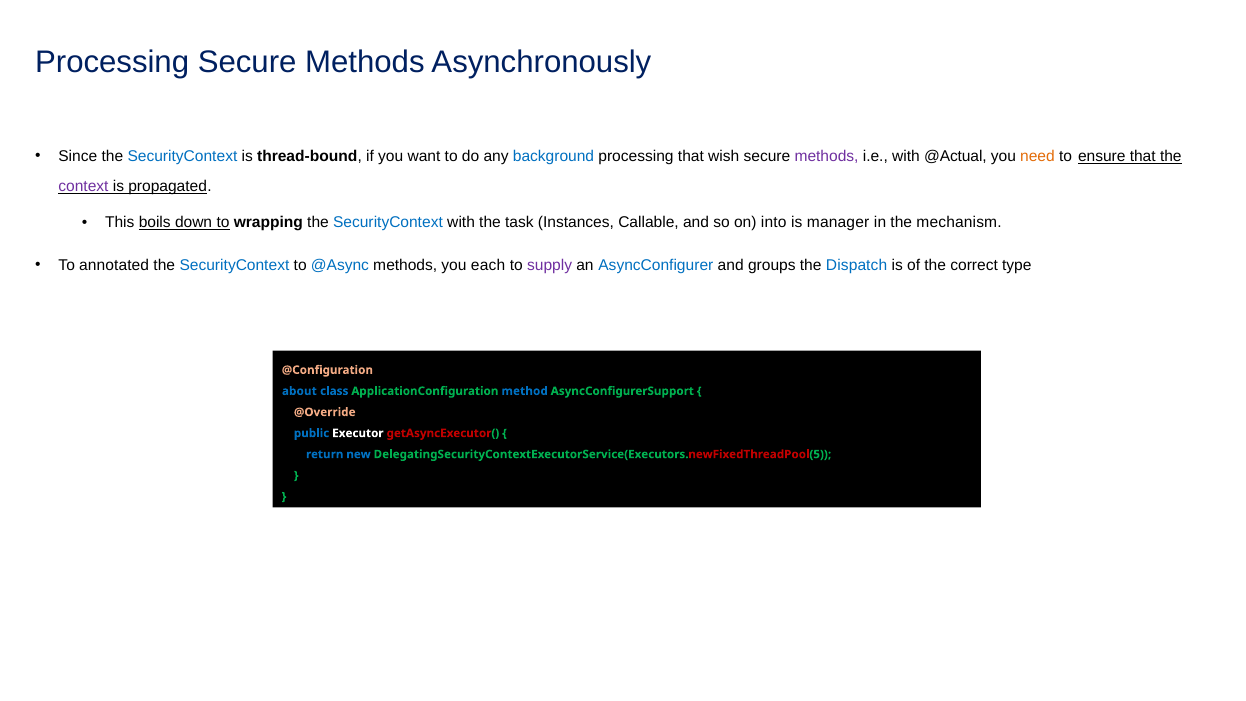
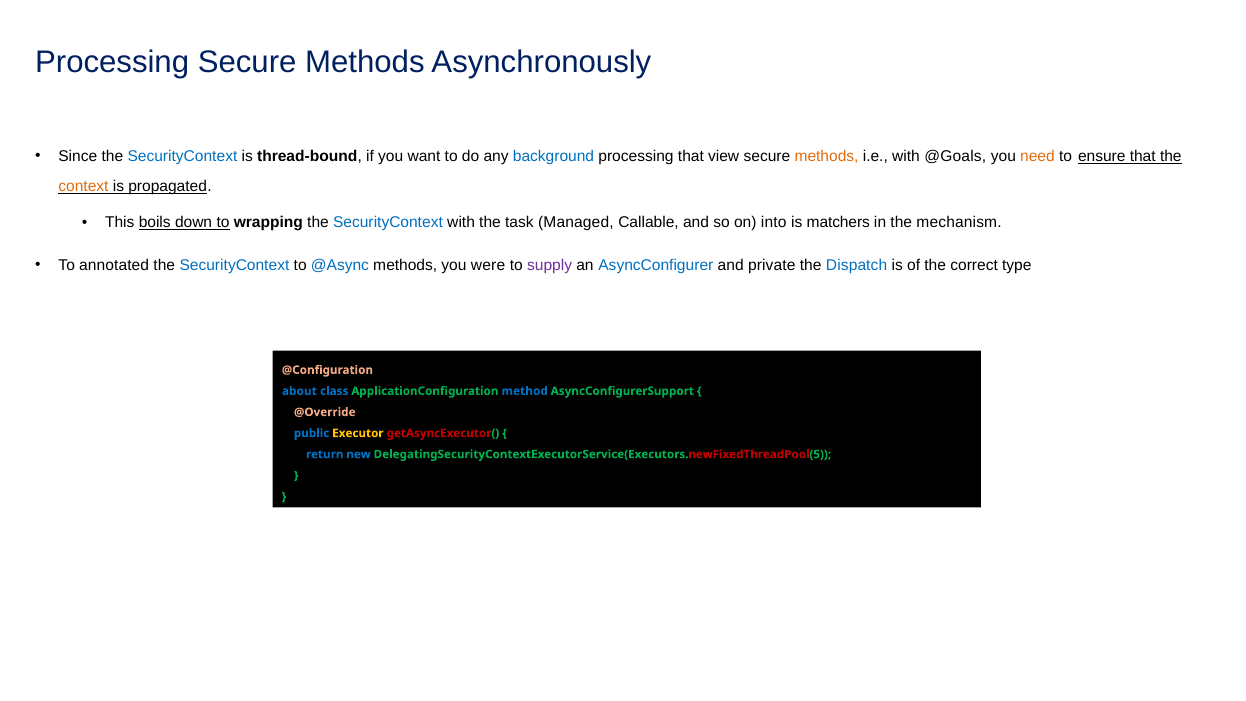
wish: wish -> view
methods at (827, 156) colour: purple -> orange
@Actual: @Actual -> @Goals
context colour: purple -> orange
Instances: Instances -> Managed
manager: manager -> matchers
each: each -> were
groups: groups -> private
Executor colour: white -> yellow
